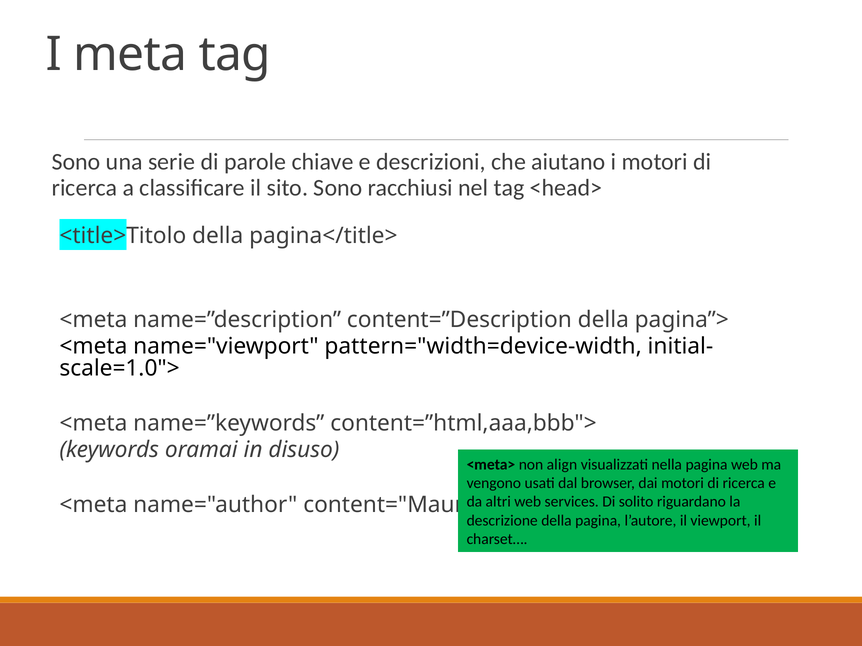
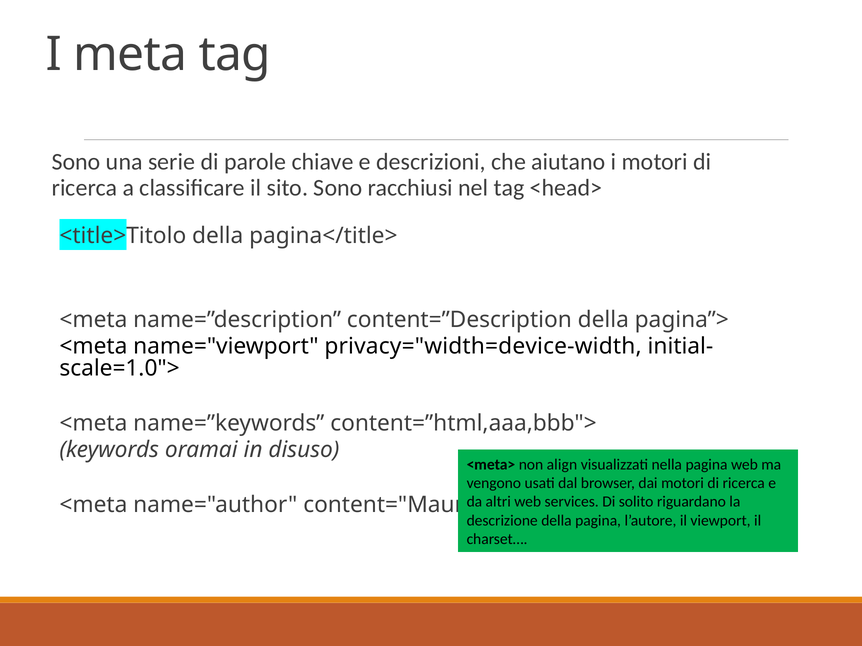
pattern="width=device-width: pattern="width=device-width -> privacy="width=device-width
